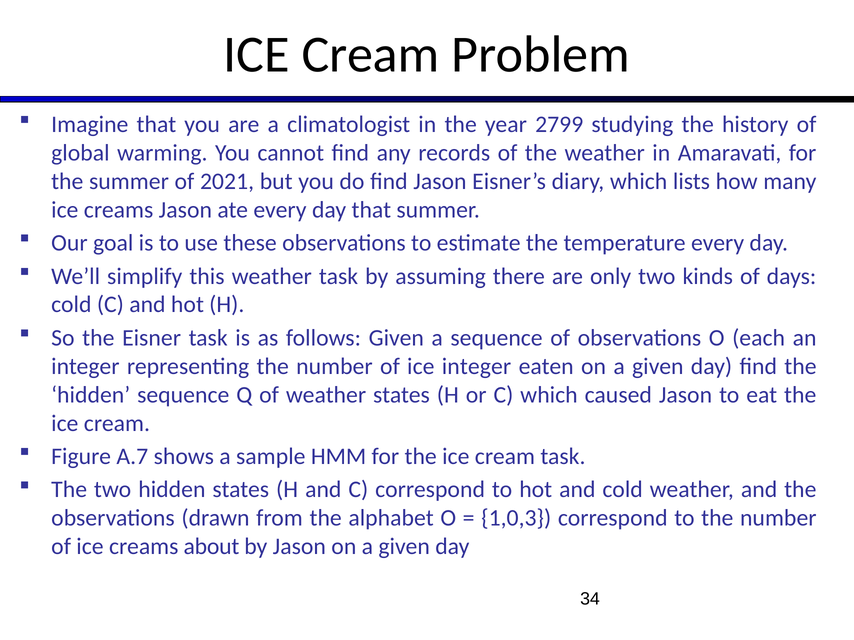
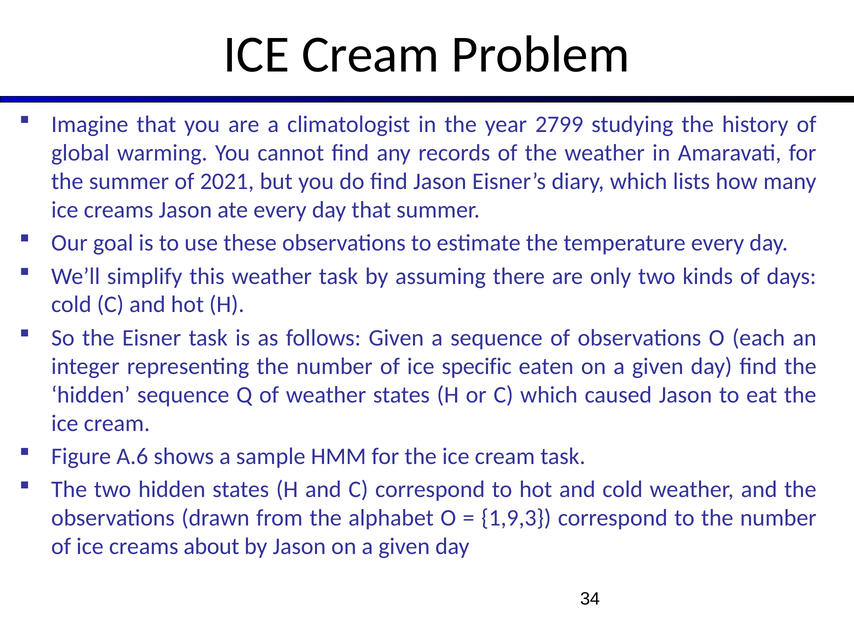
ice integer: integer -> specific
A.7: A.7 -> A.6
1,0,3: 1,0,3 -> 1,9,3
